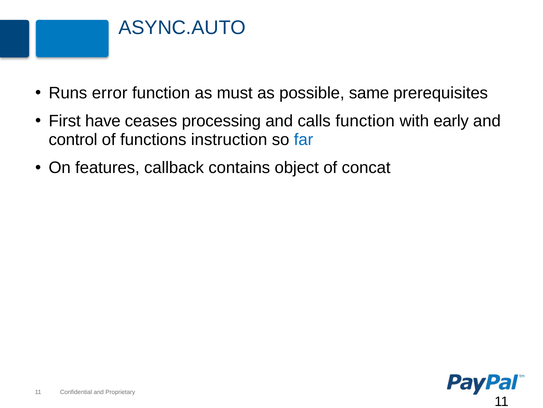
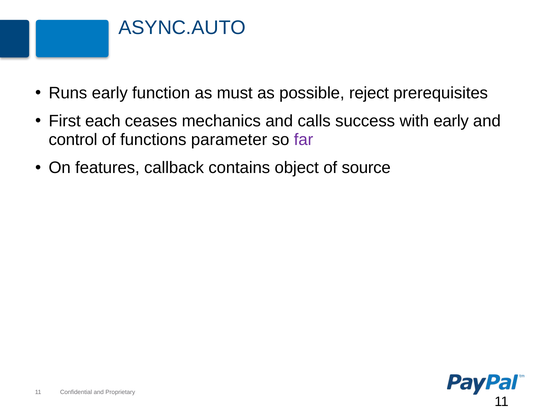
Runs error: error -> early
same: same -> reject
have: have -> each
processing: processing -> mechanics
calls function: function -> success
instruction: instruction -> parameter
far colour: blue -> purple
concat: concat -> source
